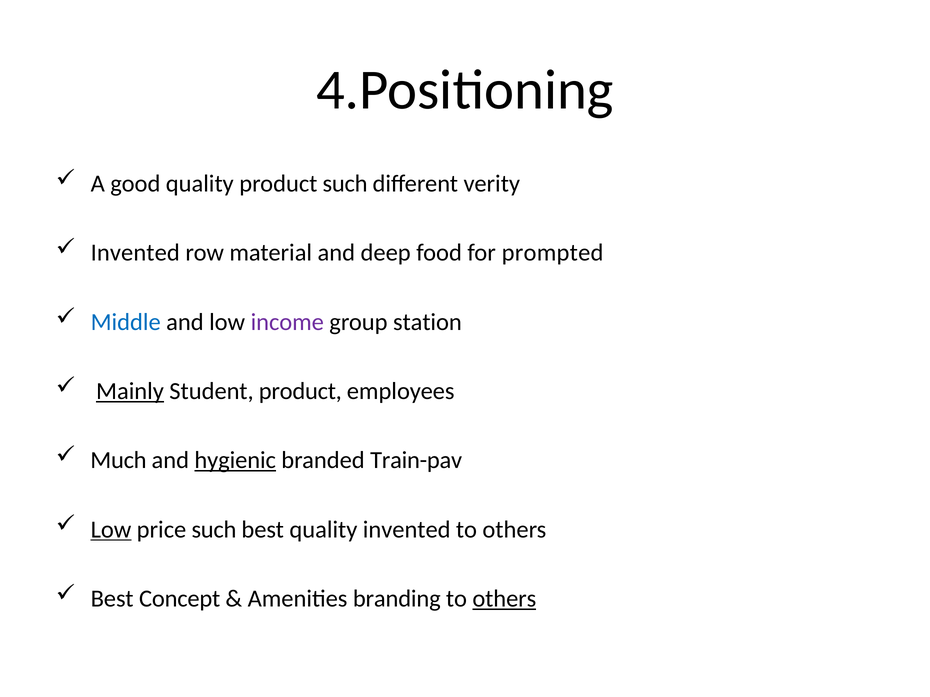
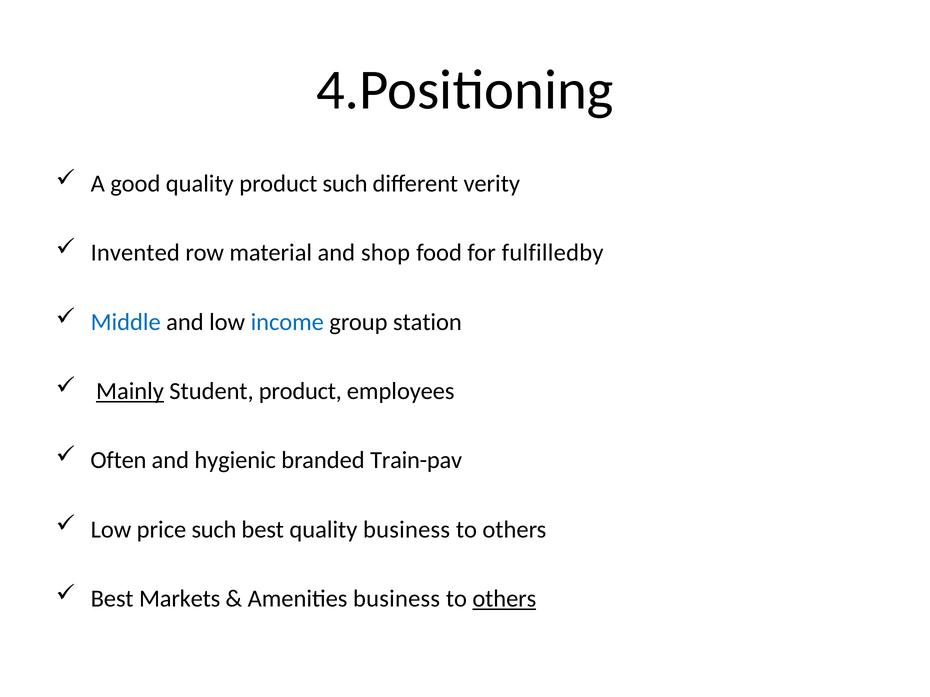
deep: deep -> shop
prompted: prompted -> fulfilledby
income colour: purple -> blue
Much: Much -> Often
hygienic underline: present -> none
Low at (111, 530) underline: present -> none
quality invented: invented -> business
Concept: Concept -> Markets
Amenities branding: branding -> business
